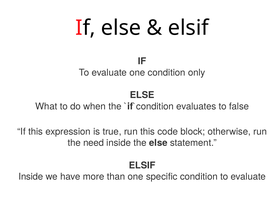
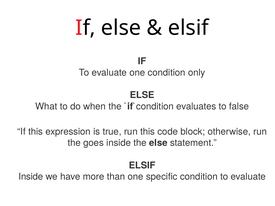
need: need -> goes
